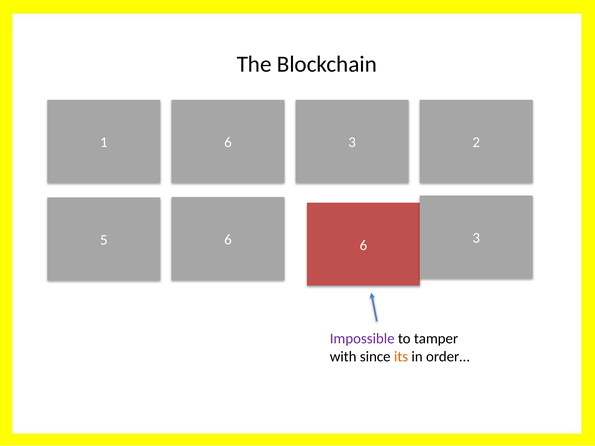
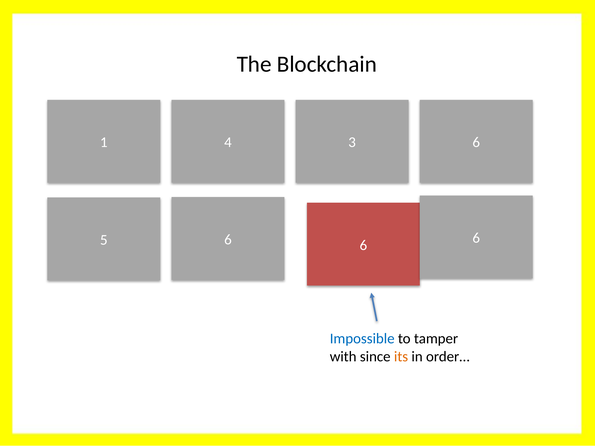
1 6: 6 -> 4
3 2: 2 -> 6
3 at (476, 238): 3 -> 6
Impossible colour: purple -> blue
